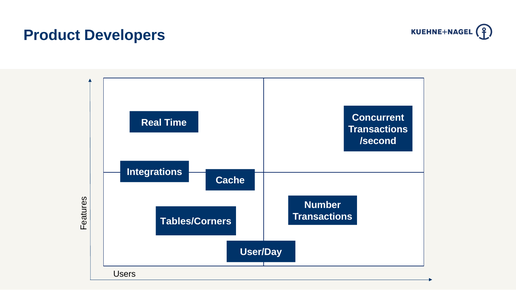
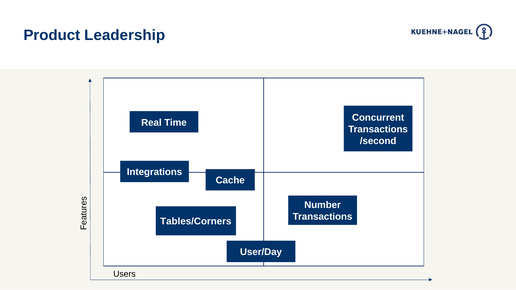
Developers: Developers -> Leadership
